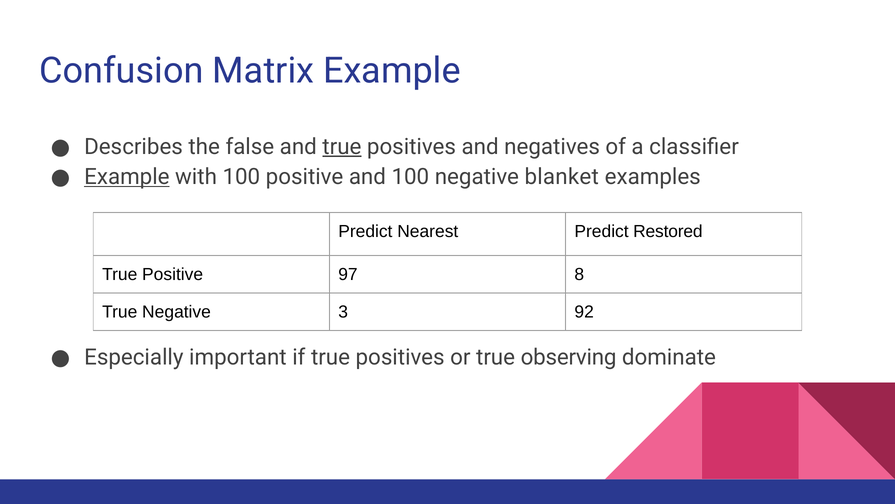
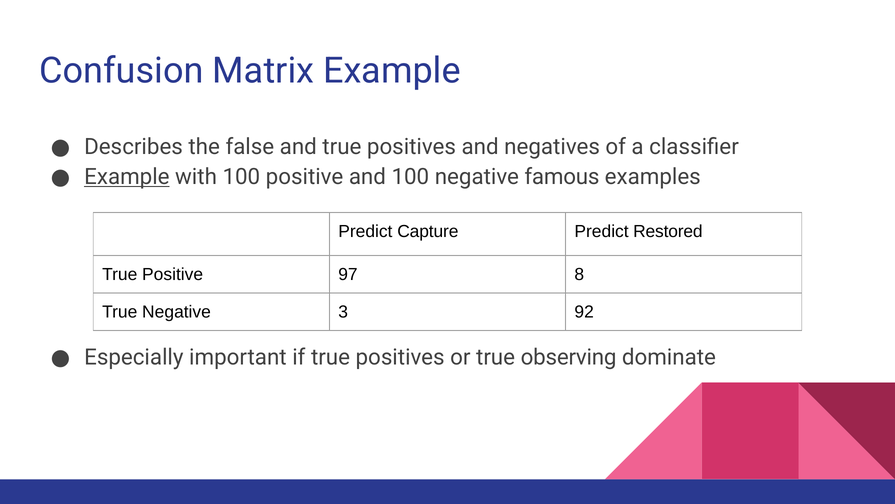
true at (342, 147) underline: present -> none
blanket: blanket -> famous
Nearest: Nearest -> Capture
